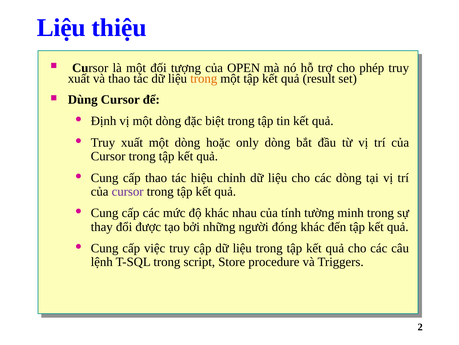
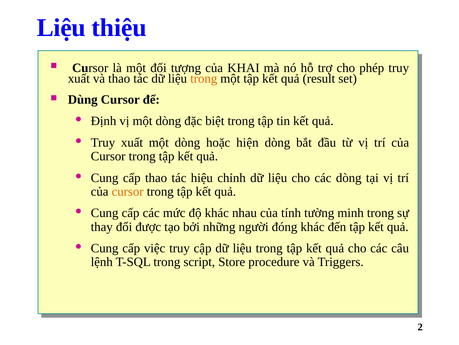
OPEN: OPEN -> KHAI
only: only -> hiện
cursor at (128, 191) colour: purple -> orange
